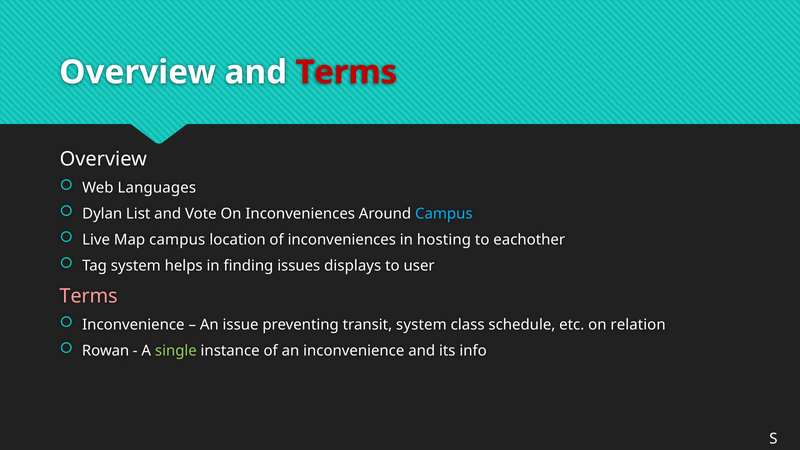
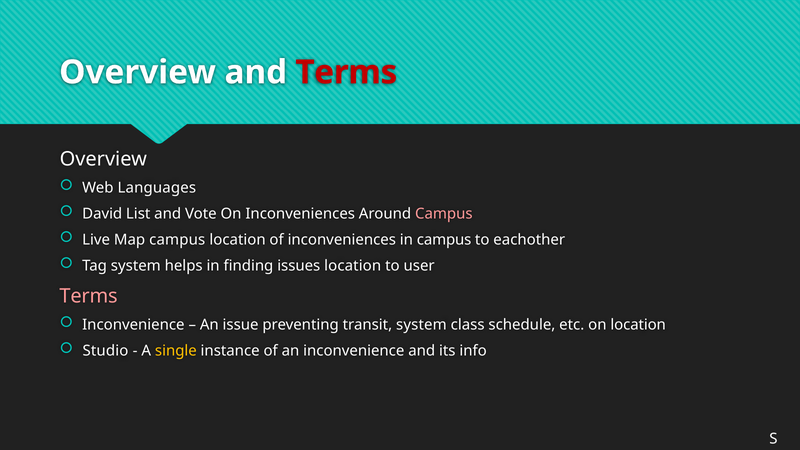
Dylan: Dylan -> David
Campus at (444, 214) colour: light blue -> pink
in hosting: hosting -> campus
issues displays: displays -> location
on relation: relation -> location
Rowan: Rowan -> Studio
single colour: light green -> yellow
